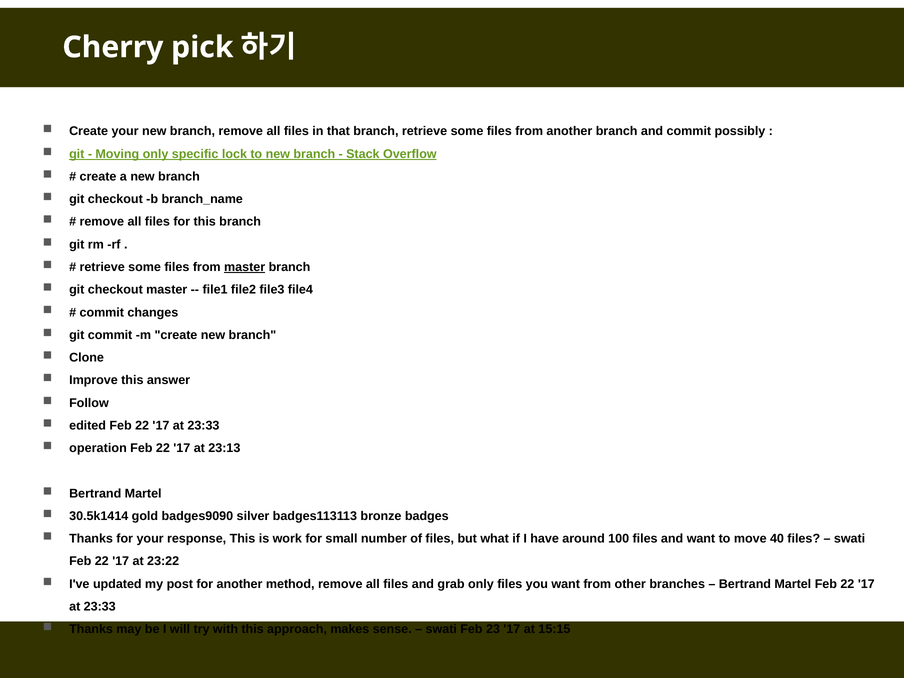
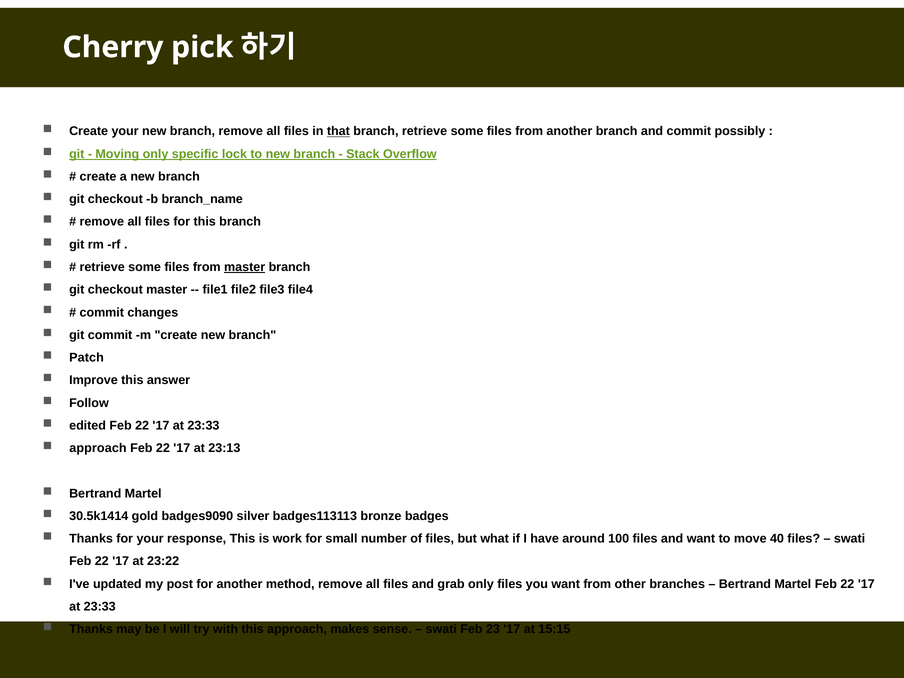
that underline: none -> present
Clone: Clone -> Patch
operation at (98, 448): operation -> approach
